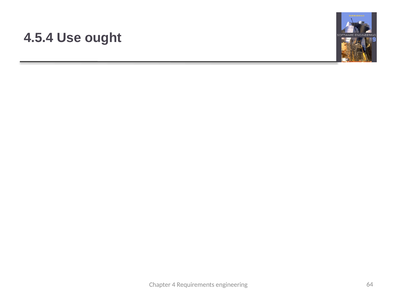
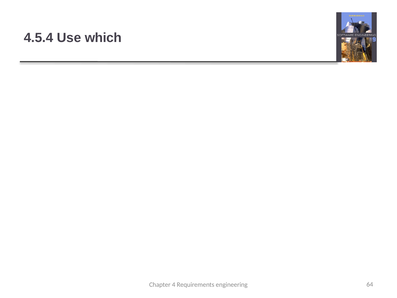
Use ought: ought -> which
